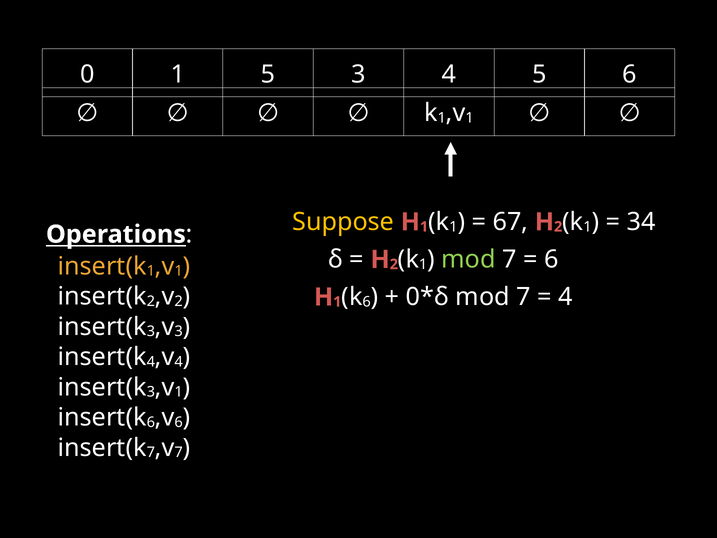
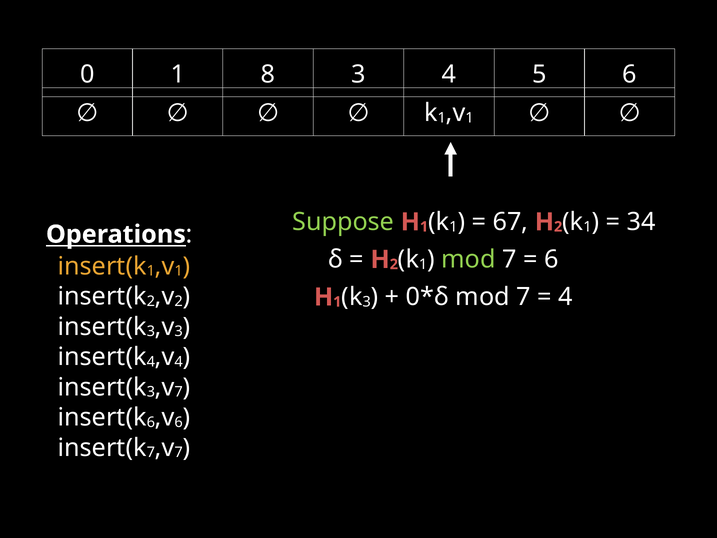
1 5: 5 -> 8
Suppose colour: yellow -> light green
6 at (367, 302): 6 -> 3
1 at (179, 392): 1 -> 7
